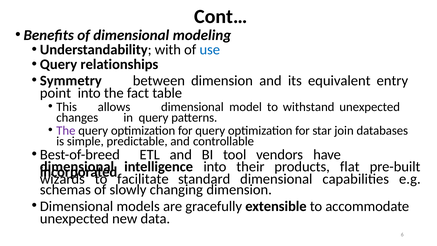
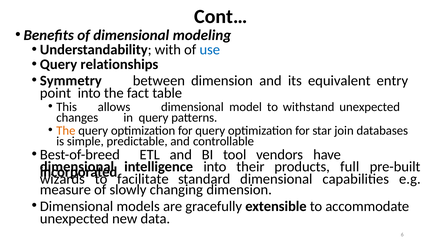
The at (66, 131) colour: purple -> orange
flat: flat -> full
schemas: schemas -> measure
